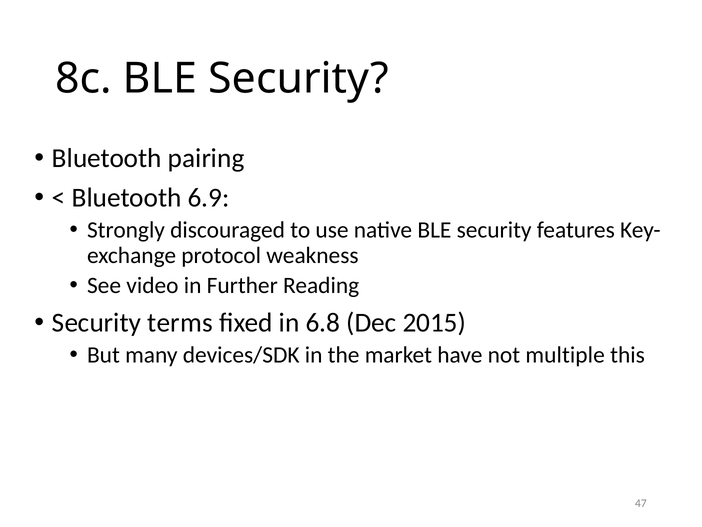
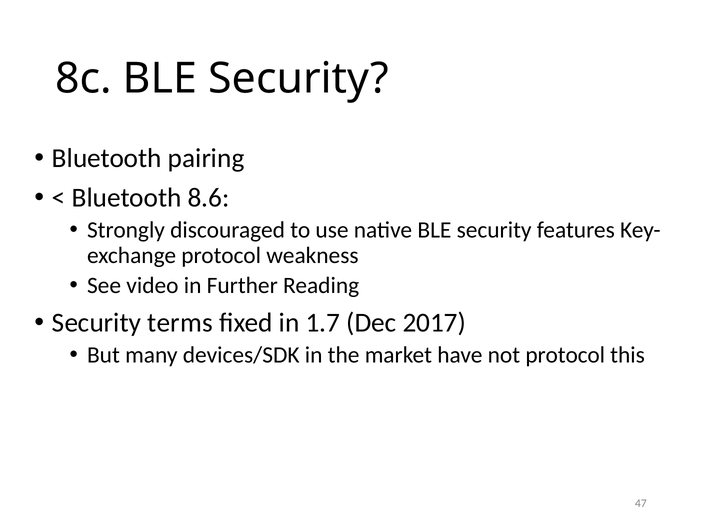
6.9: 6.9 -> 8.6
6.8: 6.8 -> 1.7
2015: 2015 -> 2017
not multiple: multiple -> protocol
